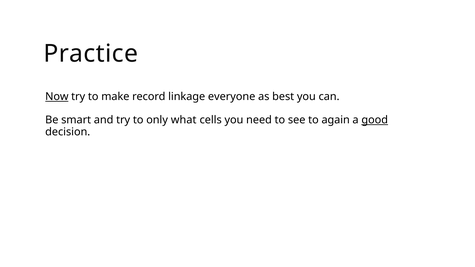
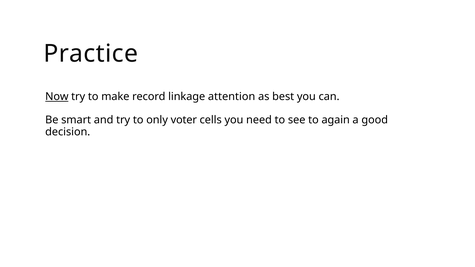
everyone: everyone -> attention
what: what -> voter
good underline: present -> none
